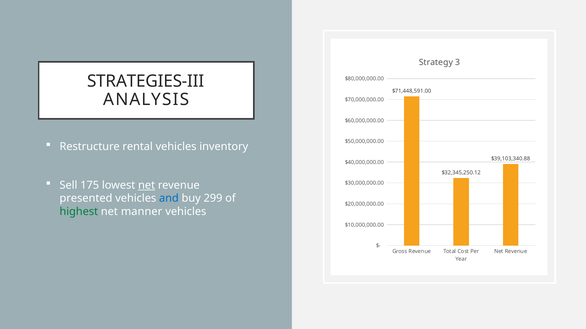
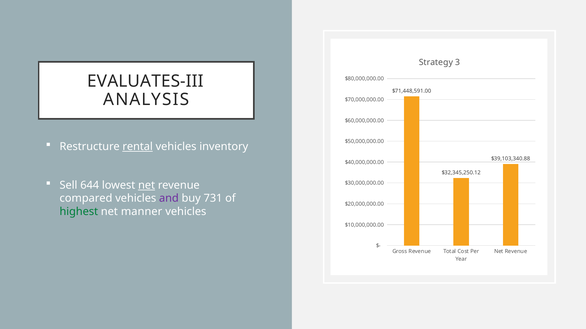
STRATEGIES-III: STRATEGIES-III -> EVALUATES-III
rental underline: none -> present
175: 175 -> 644
presented: presented -> compared
and colour: blue -> purple
299: 299 -> 731
